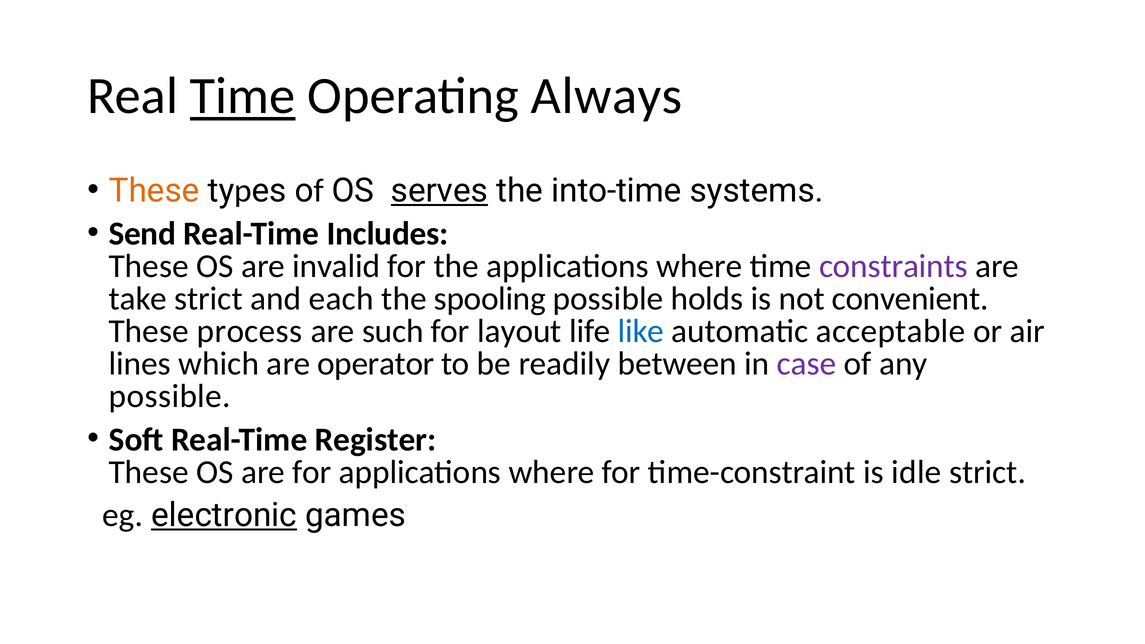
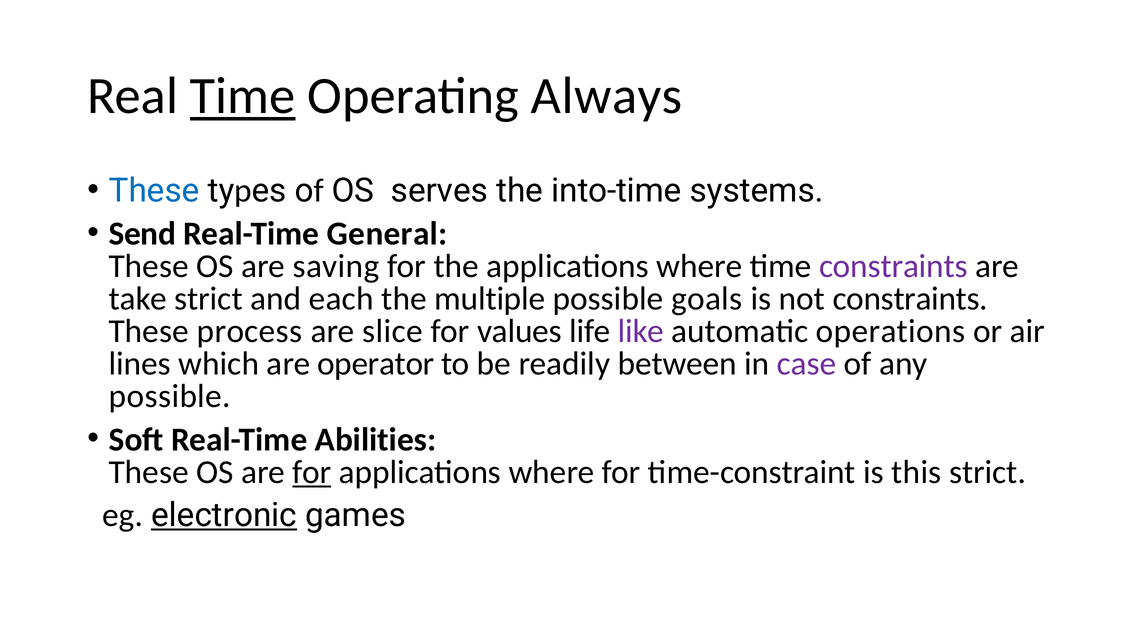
These at (154, 191) colour: orange -> blue
serves underline: present -> none
Includes: Includes -> General
invalid: invalid -> saving
spooling: spooling -> multiple
holds: holds -> goals
not convenient: convenient -> constraints
such: such -> slice
layout: layout -> values
like colour: blue -> purple
acceptable: acceptable -> operations
Register: Register -> Abilities
for at (312, 472) underline: none -> present
idle: idle -> this
